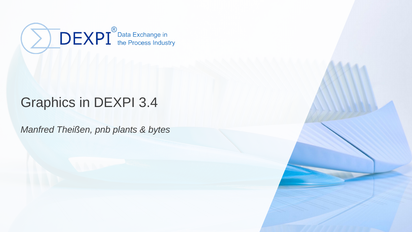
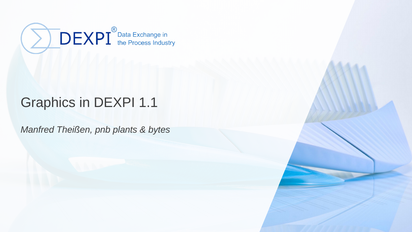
3.4: 3.4 -> 1.1
